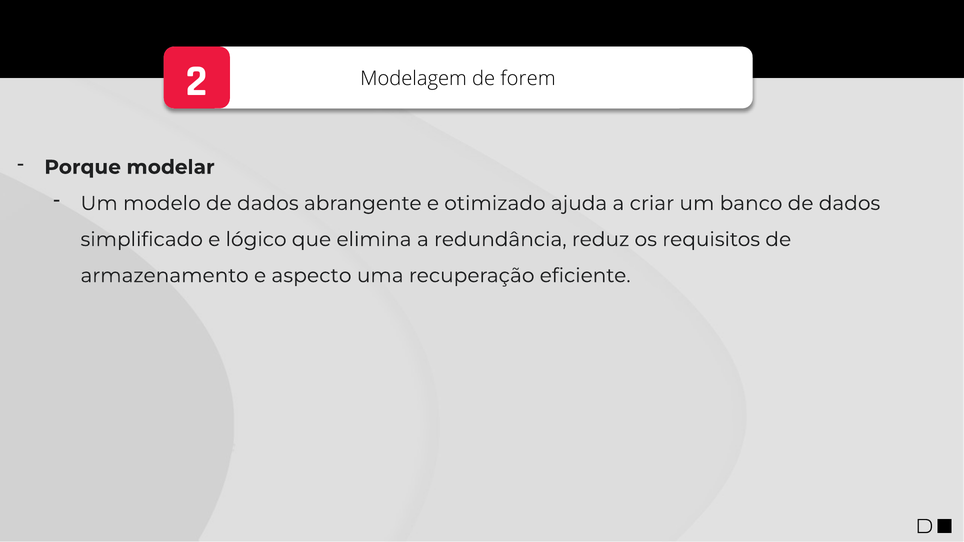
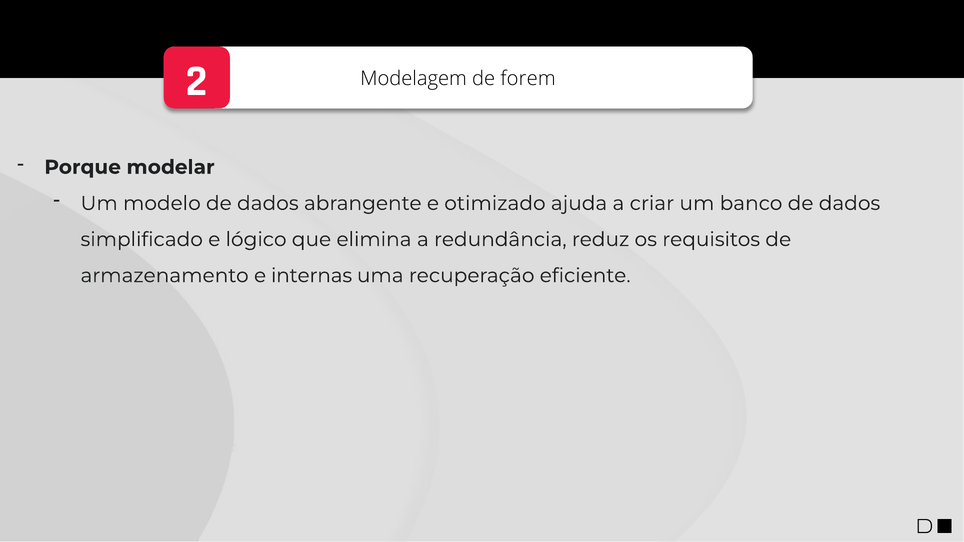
aspecto: aspecto -> internas
